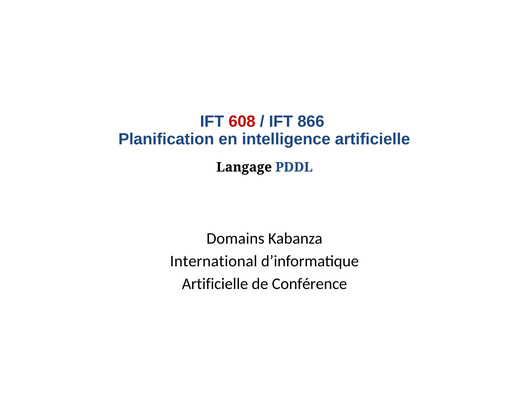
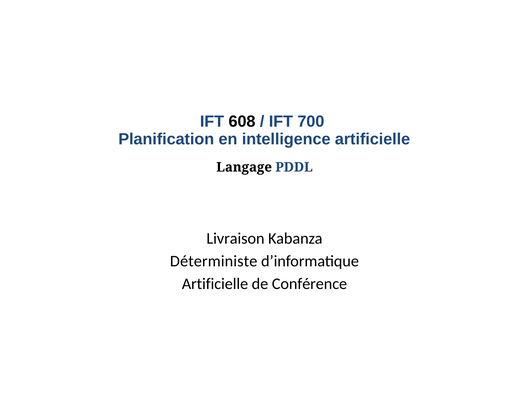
608 colour: red -> black
866: 866 -> 700
Domains: Domains -> Livraison
International: International -> Déterministe
